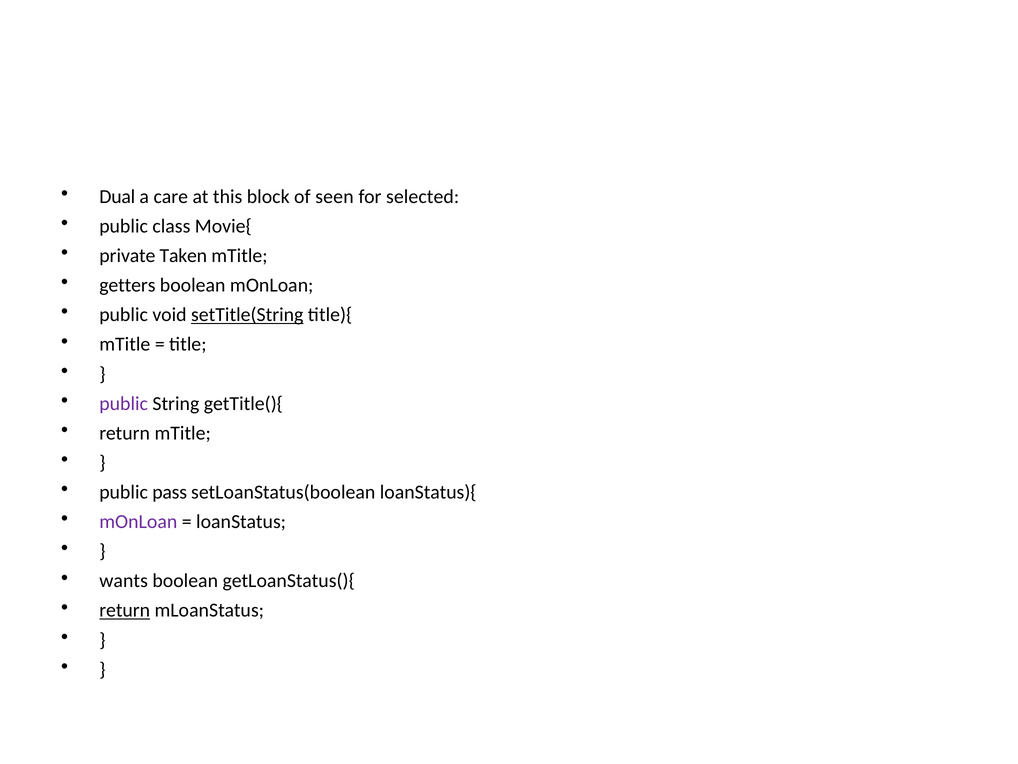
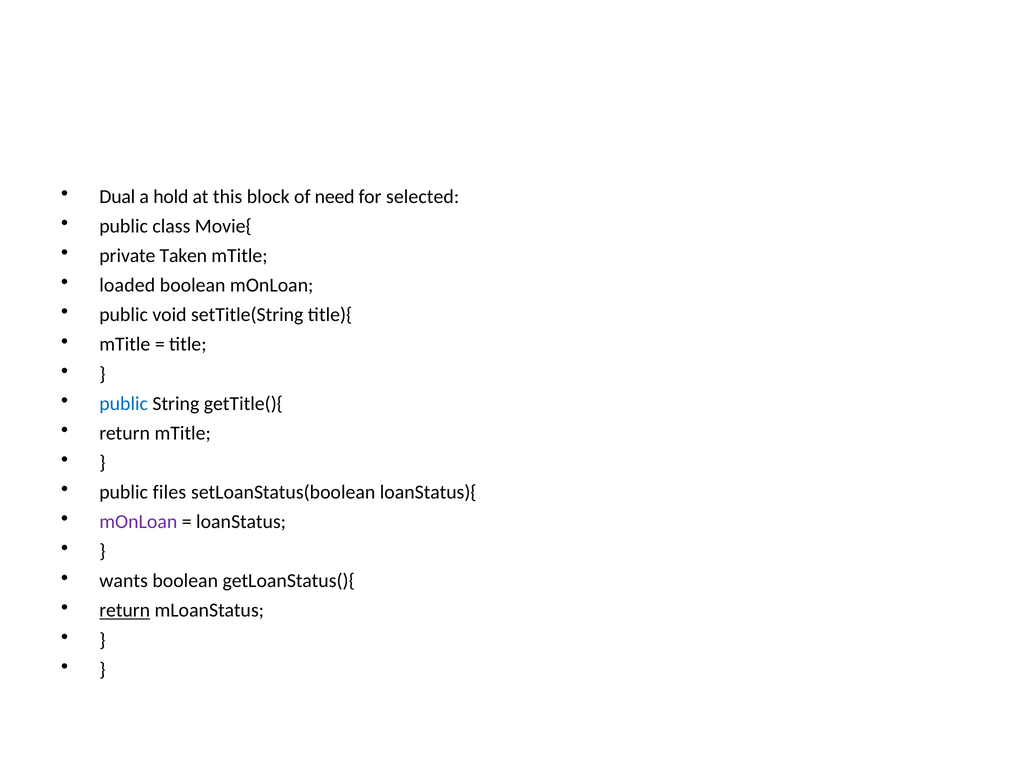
care: care -> hold
seen: seen -> need
getters: getters -> loaded
setTitle(String underline: present -> none
public at (124, 403) colour: purple -> blue
pass: pass -> files
